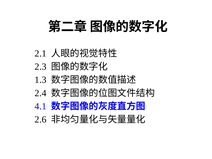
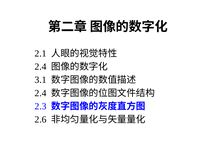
2.3 at (41, 67): 2.3 -> 2.4
1.3: 1.3 -> 3.1
4.1: 4.1 -> 2.3
